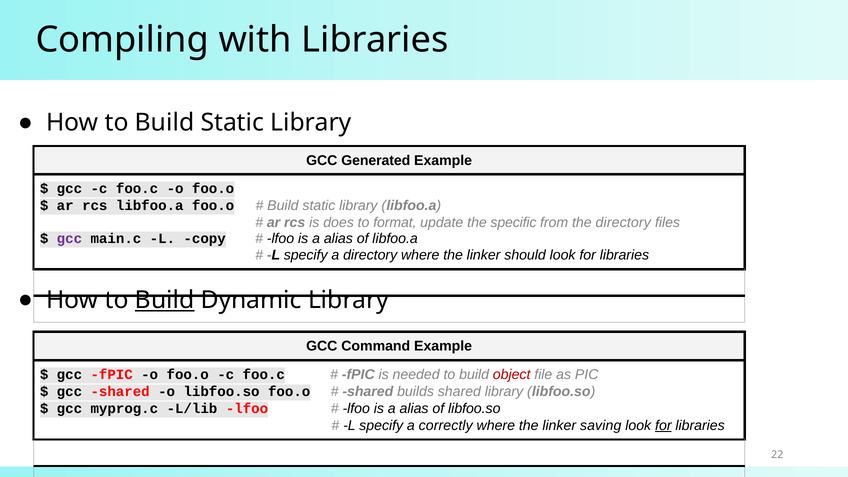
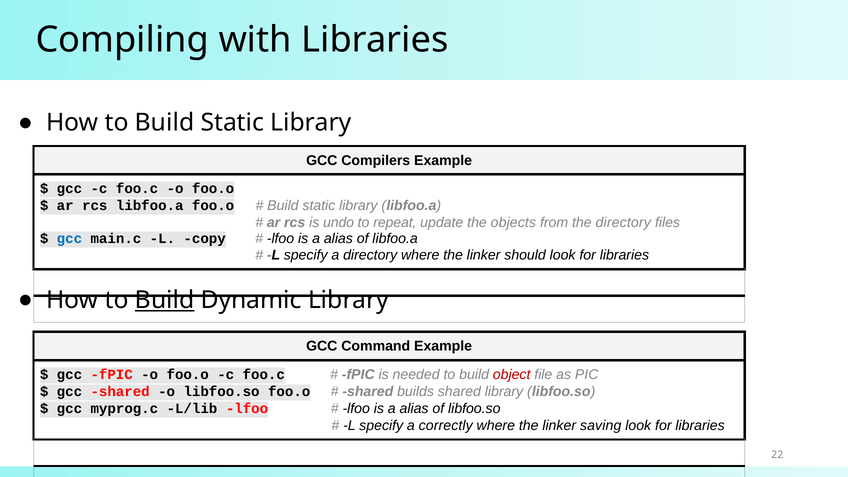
Generated: Generated -> Compilers
does: does -> undo
format: format -> repeat
specific: specific -> objects
gcc at (69, 238) colour: purple -> blue
for at (663, 426) underline: present -> none
